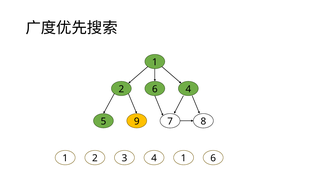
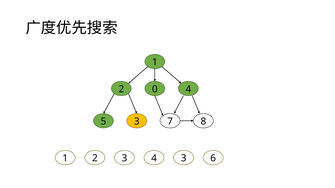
2 6: 6 -> 0
5 9: 9 -> 3
4 1: 1 -> 3
